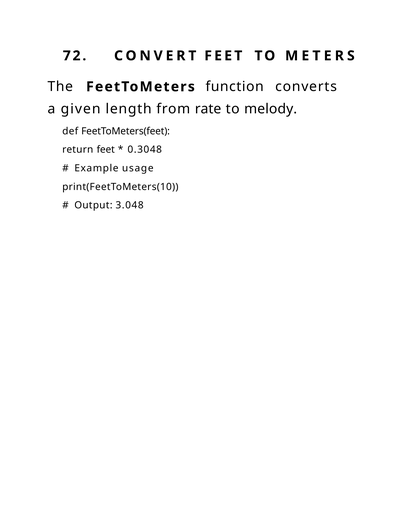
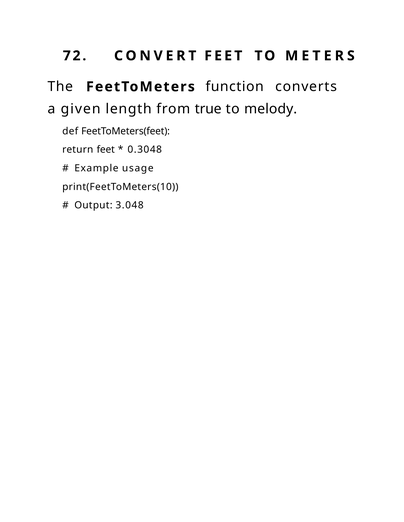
rate: rate -> true
